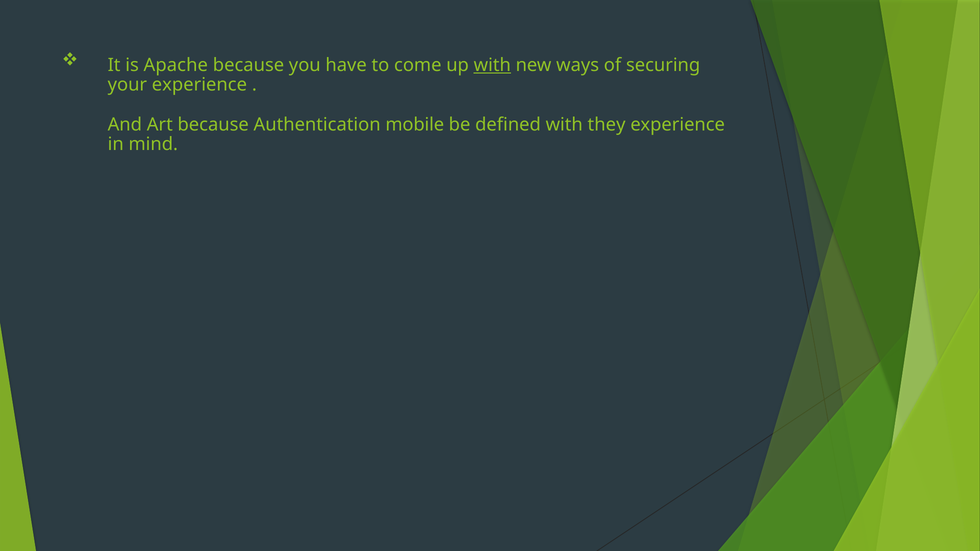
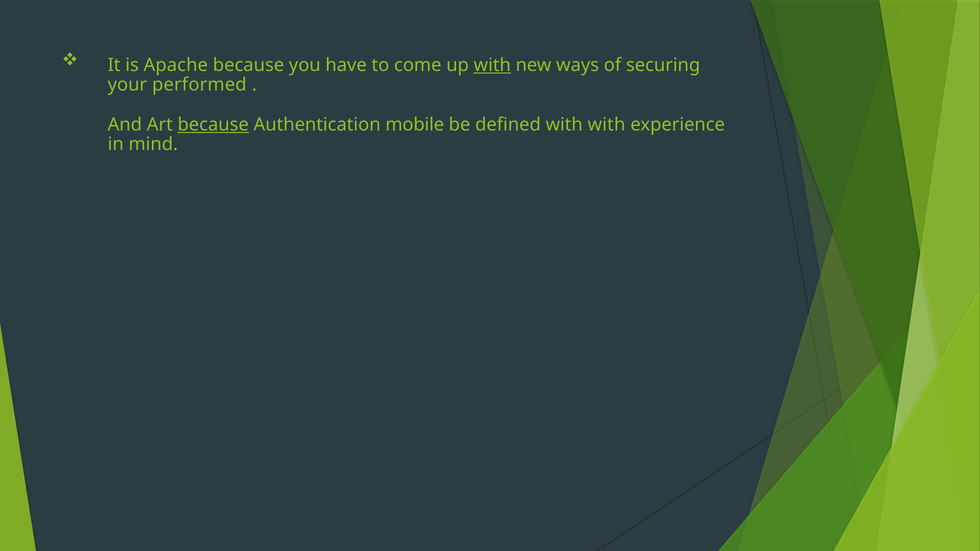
your experience: experience -> performed
because at (213, 125) underline: none -> present
with they: they -> with
